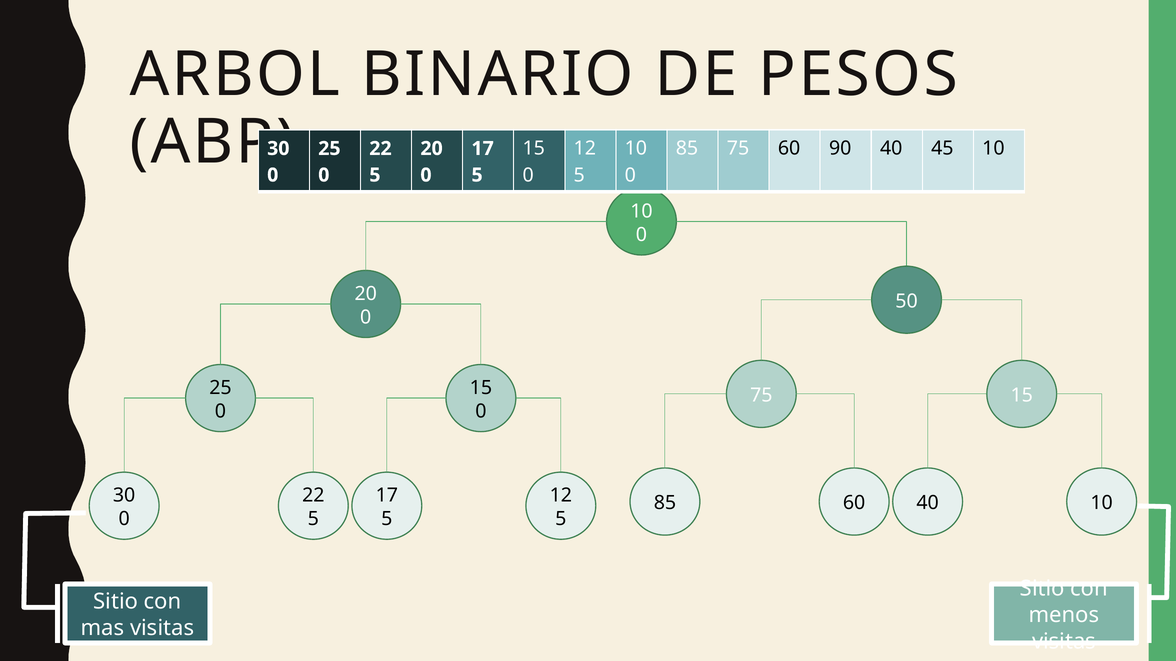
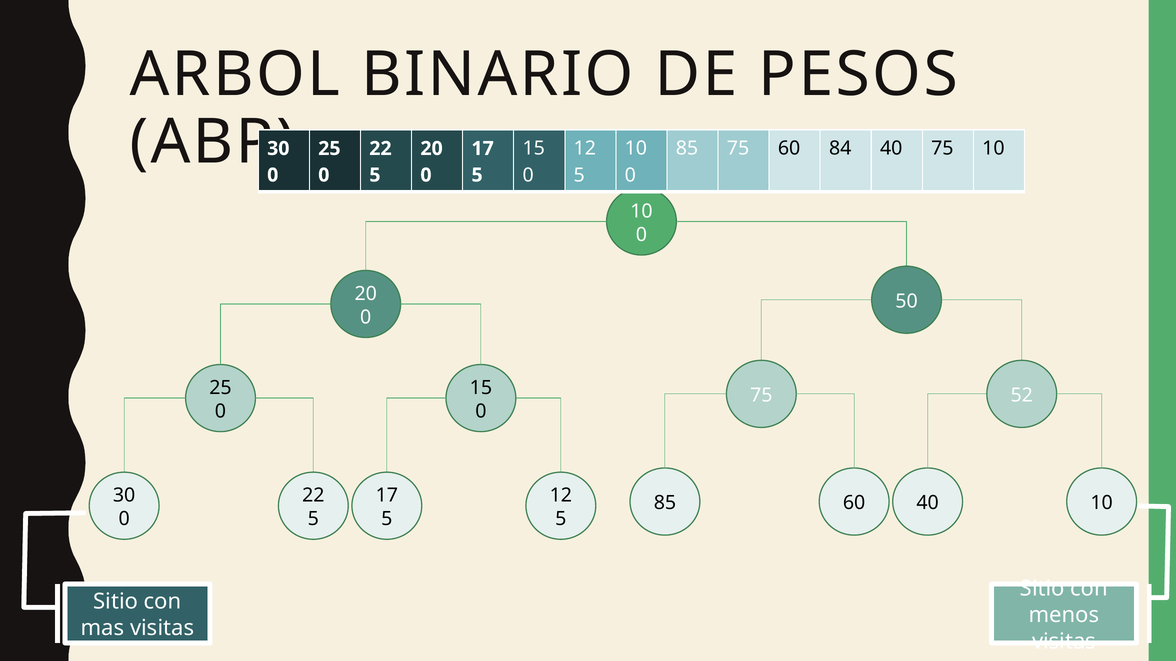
90: 90 -> 84
40 45: 45 -> 75
75 15: 15 -> 52
